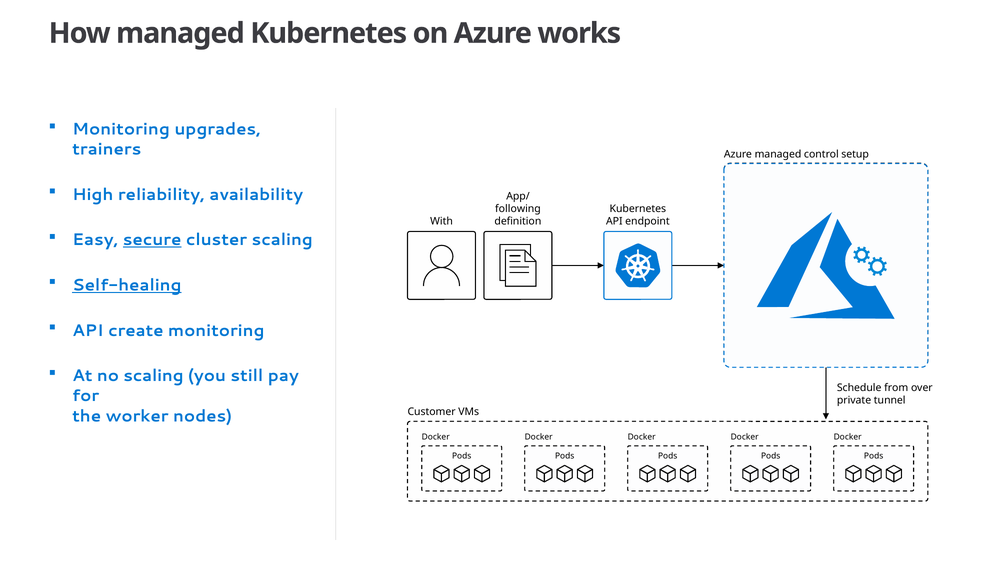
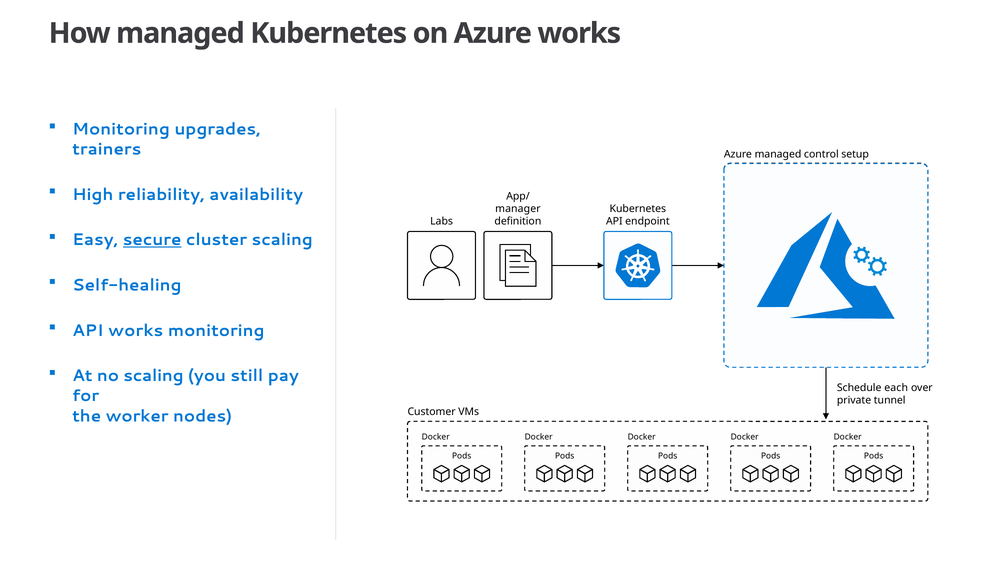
following at (518, 209): following -> manager
With: With -> Labs
Self-healing underline: present -> none
API create: create -> works
from: from -> each
